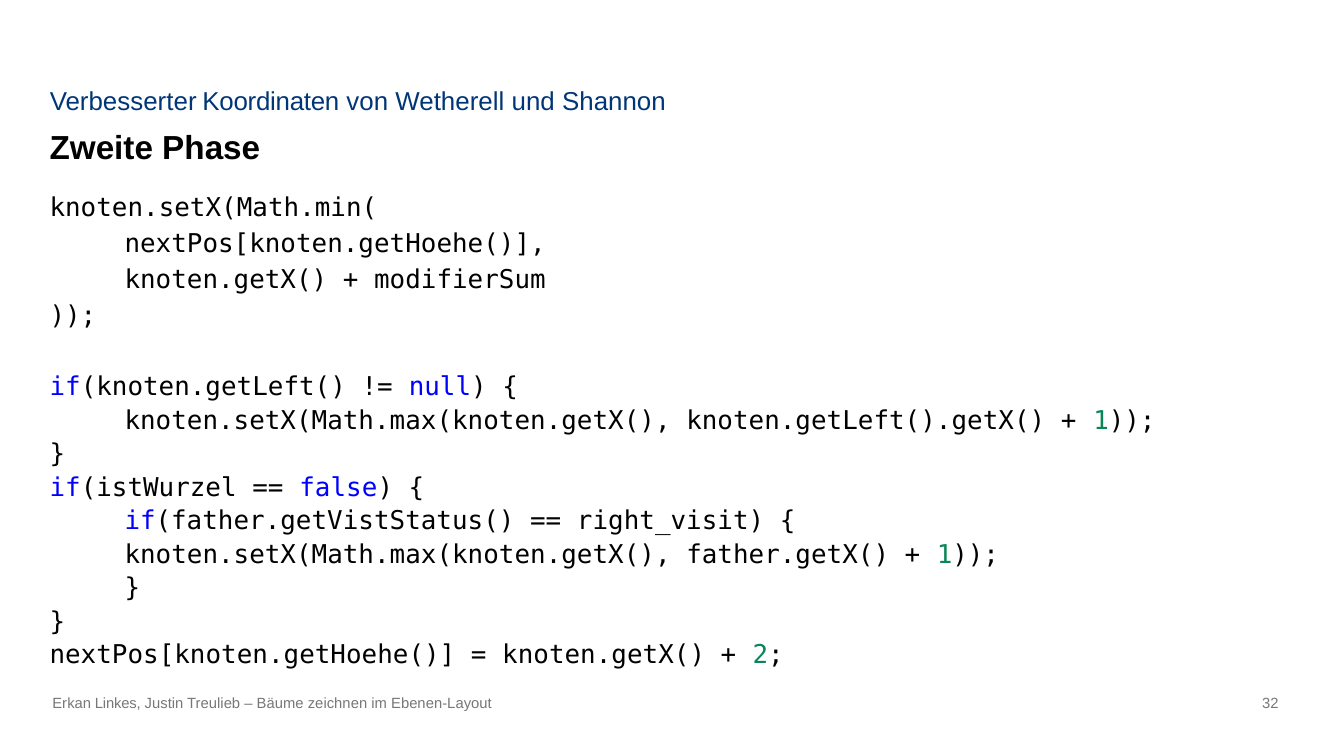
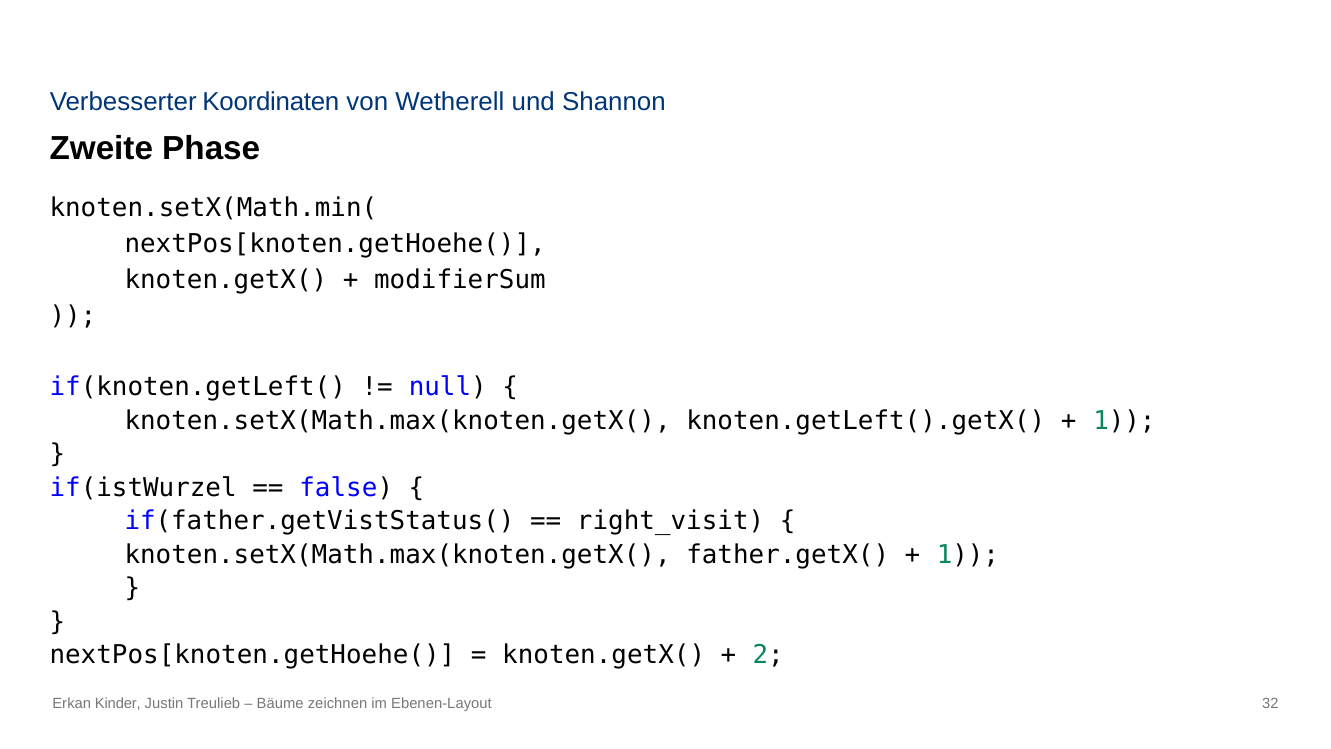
Linkes: Linkes -> Kinder
